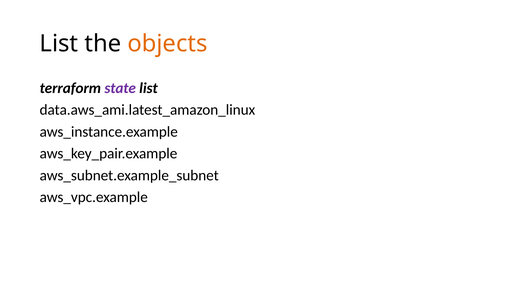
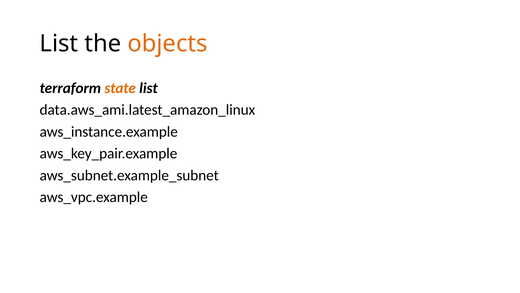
state colour: purple -> orange
